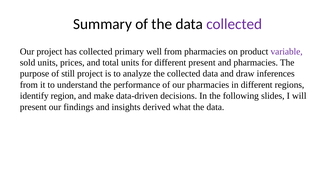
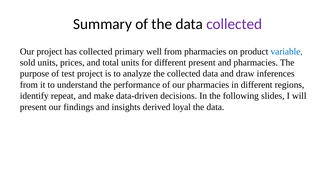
variable colour: purple -> blue
still: still -> test
region: region -> repeat
what: what -> loyal
